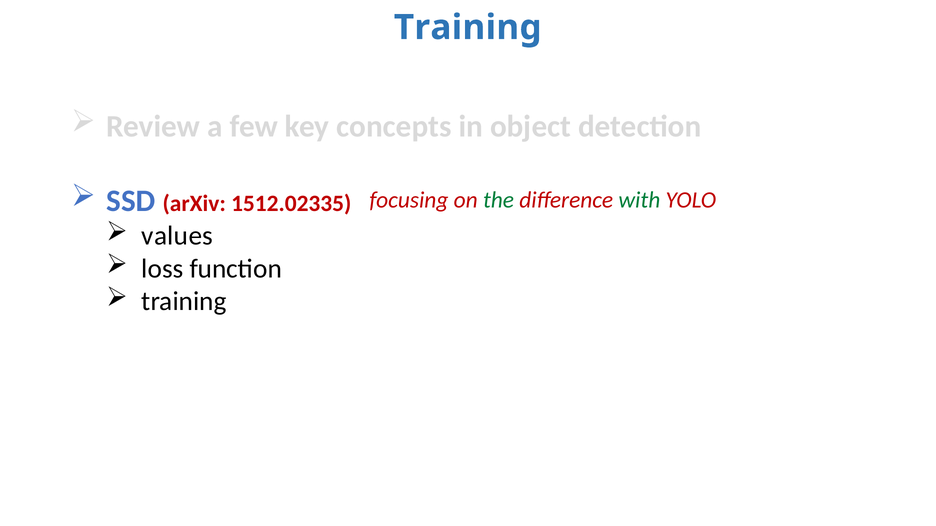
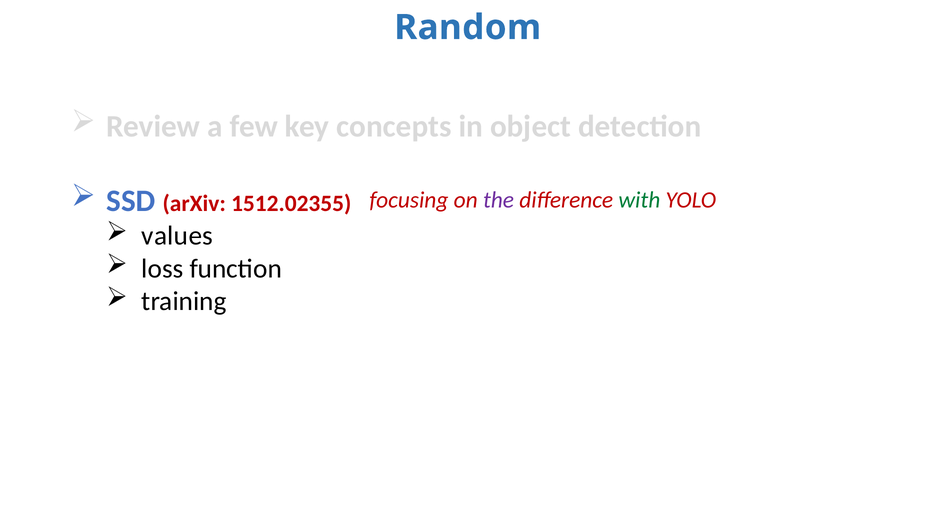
Training at (468, 27): Training -> Random
1512.02335: 1512.02335 -> 1512.02355
the colour: green -> purple
